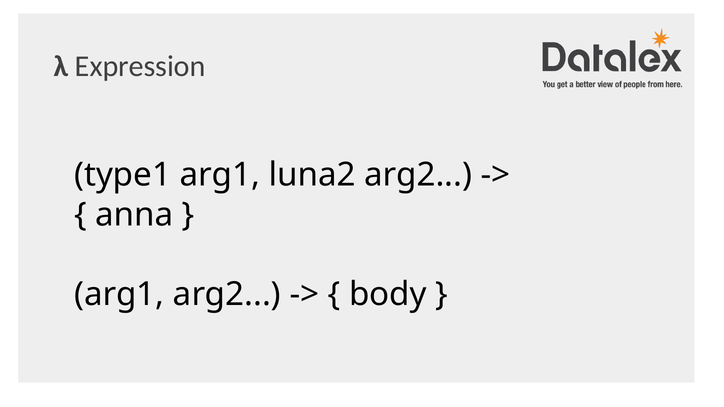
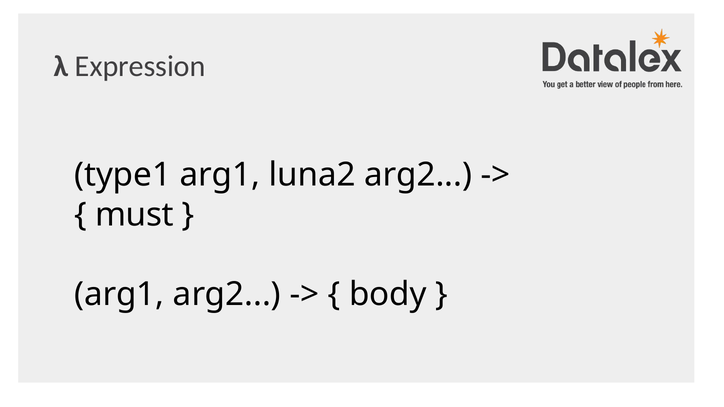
anna: anna -> must
